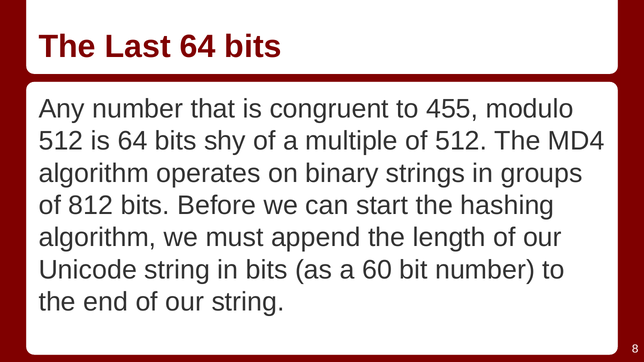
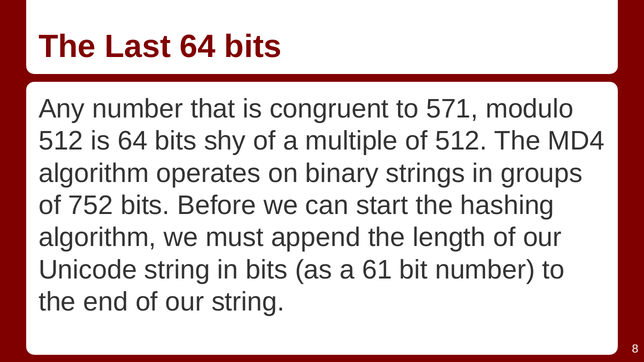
455: 455 -> 571
812: 812 -> 752
60: 60 -> 61
